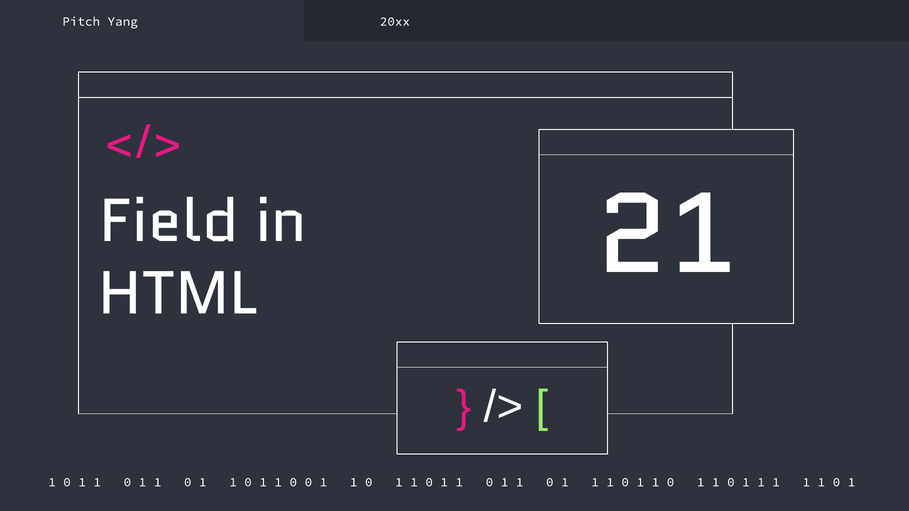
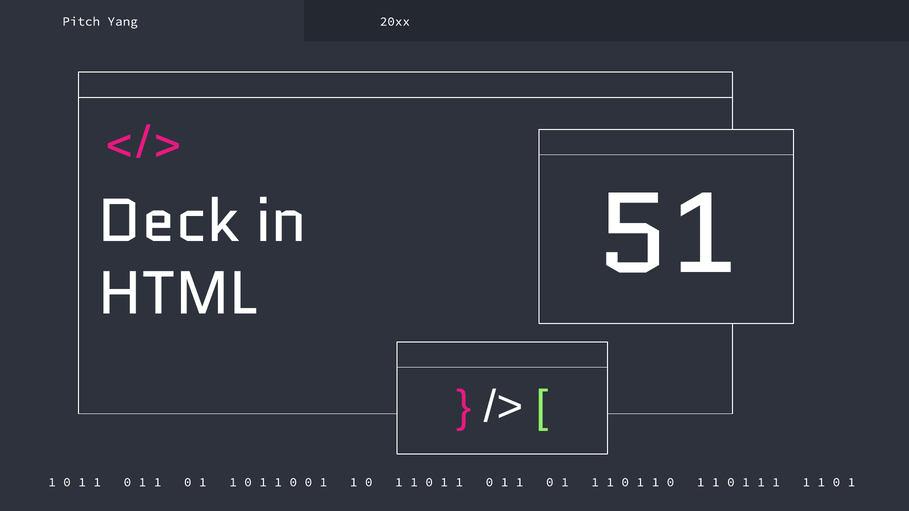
Field: Field -> Deck
21: 21 -> 51
